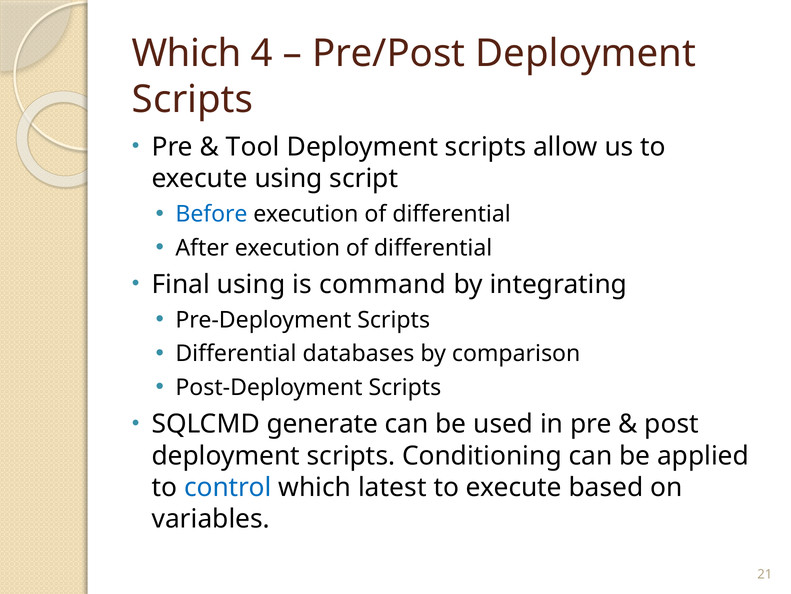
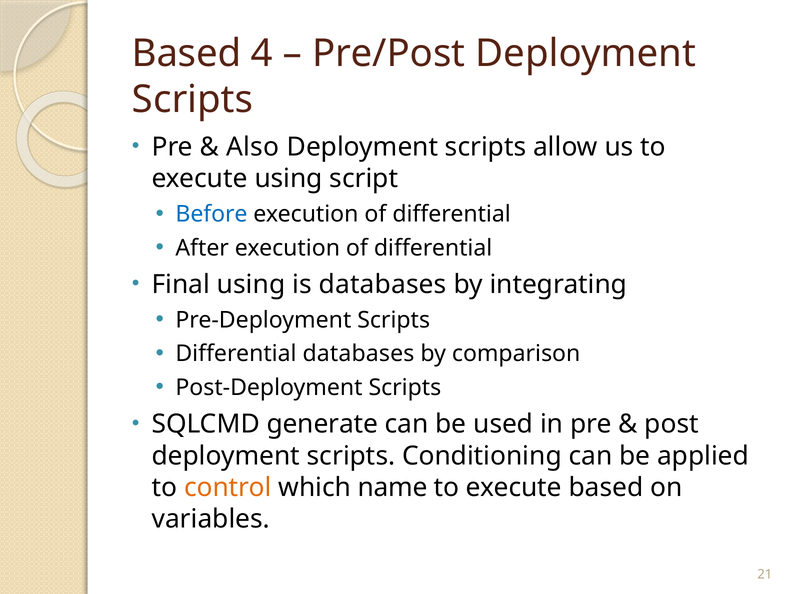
Which at (187, 53): Which -> Based
Tool: Tool -> Also
is command: command -> databases
control colour: blue -> orange
latest: latest -> name
